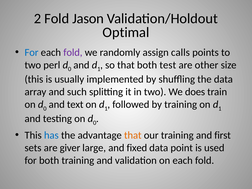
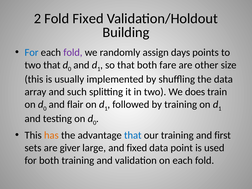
Fold Jason: Jason -> Fixed
Optimal: Optimal -> Building
calls: calls -> days
two perl: perl -> that
test: test -> fare
text: text -> flair
has colour: blue -> orange
that at (133, 135) colour: orange -> blue
